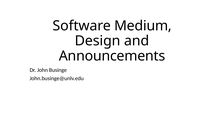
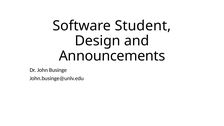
Medium: Medium -> Student
